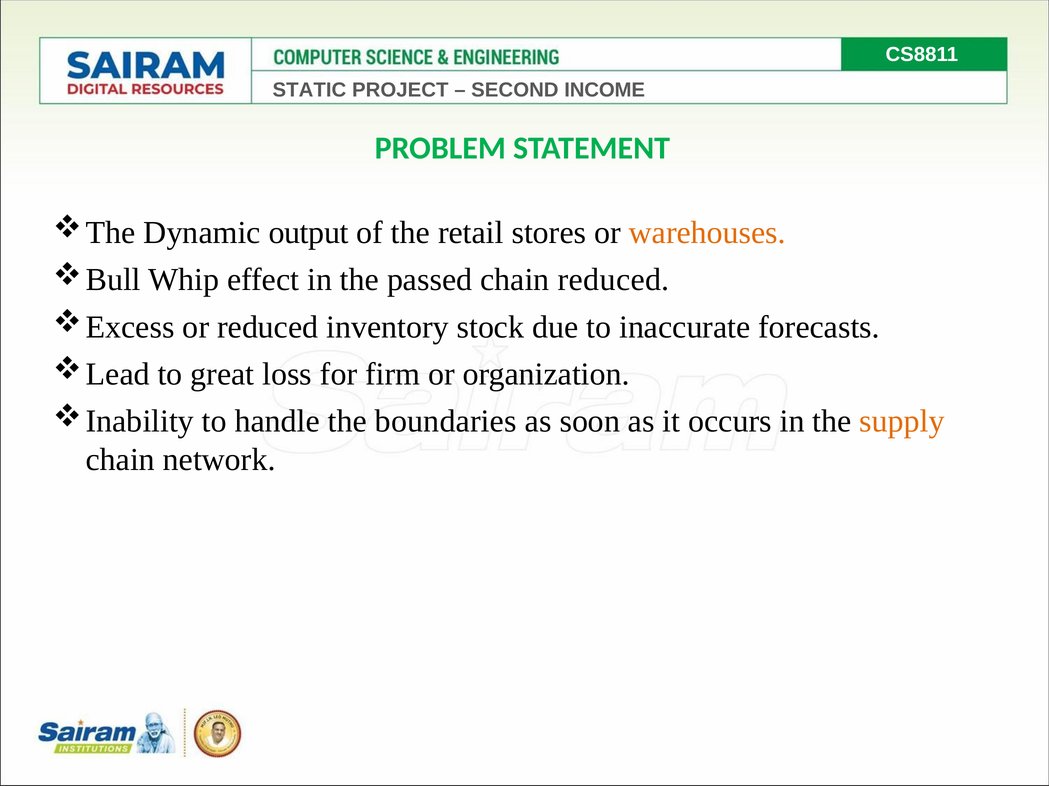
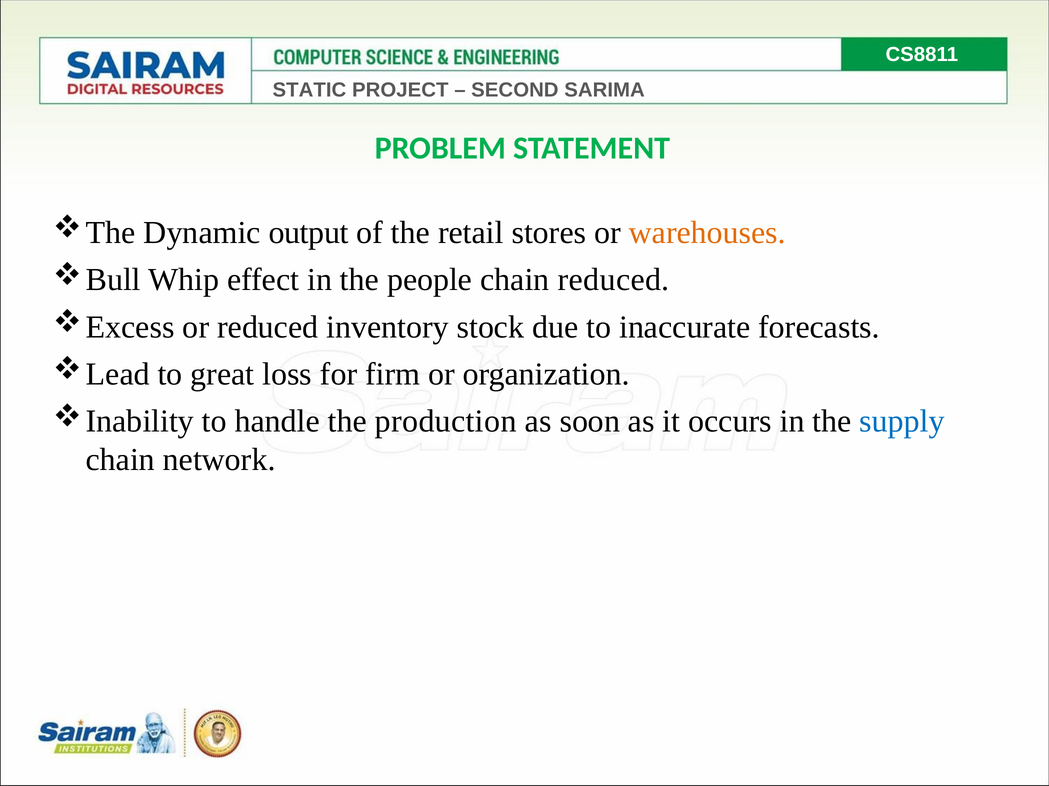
INCOME: INCOME -> SARIMA
passed: passed -> people
boundaries: boundaries -> production
supply colour: orange -> blue
